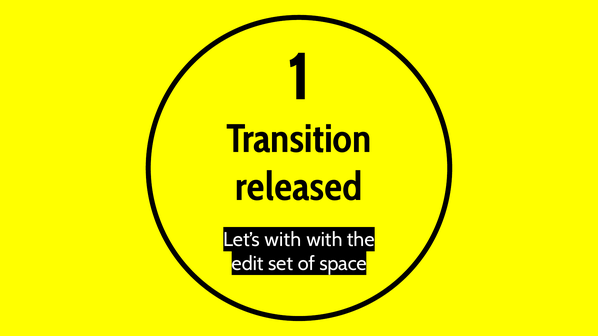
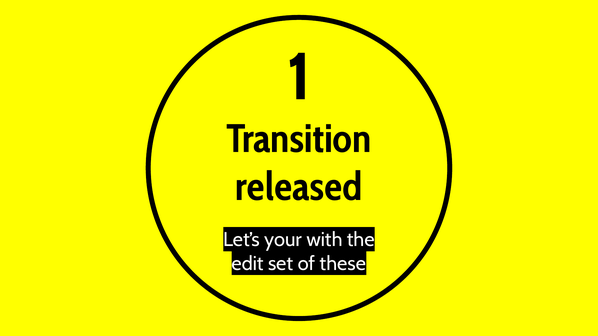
Let’s with: with -> your
space: space -> these
